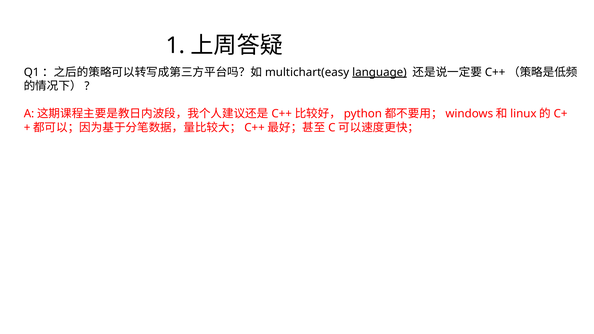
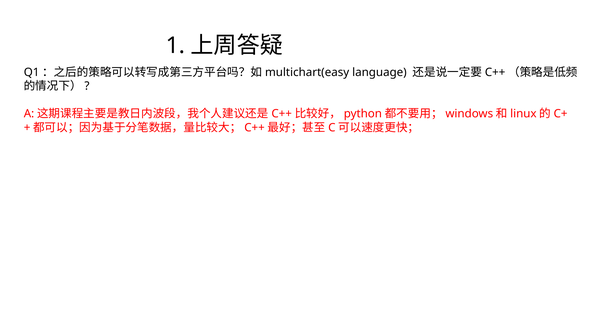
language underline: present -> none
